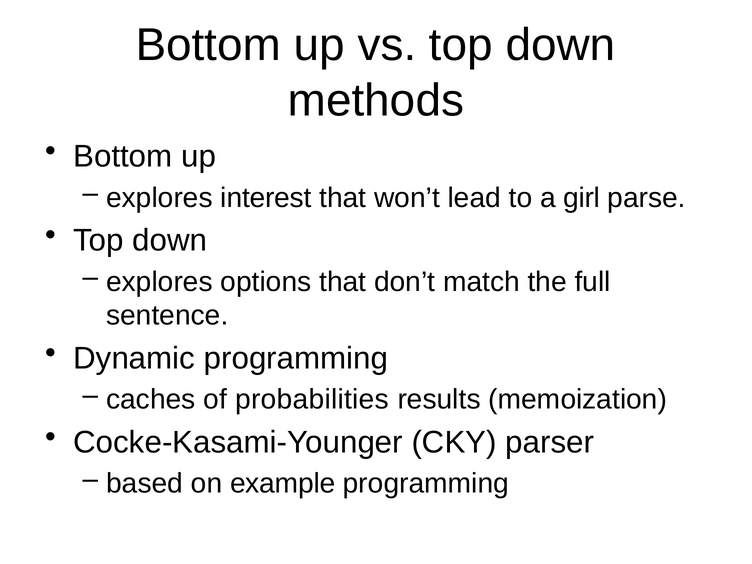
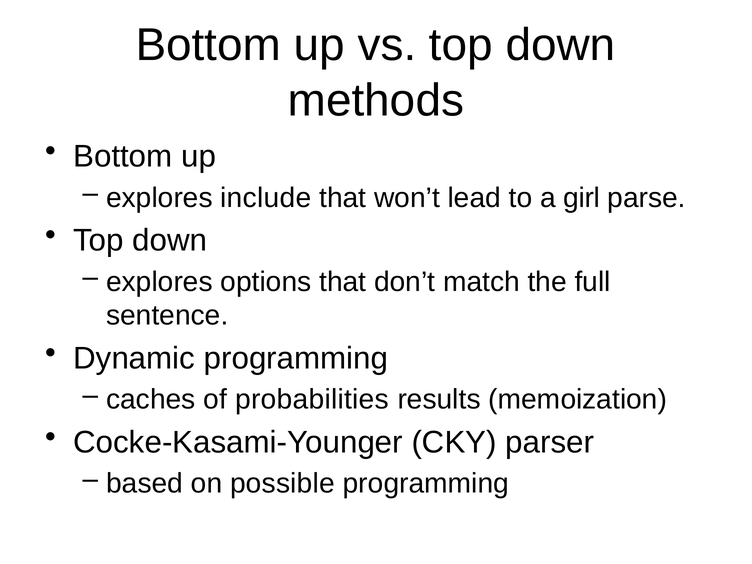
interest: interest -> include
example: example -> possible
